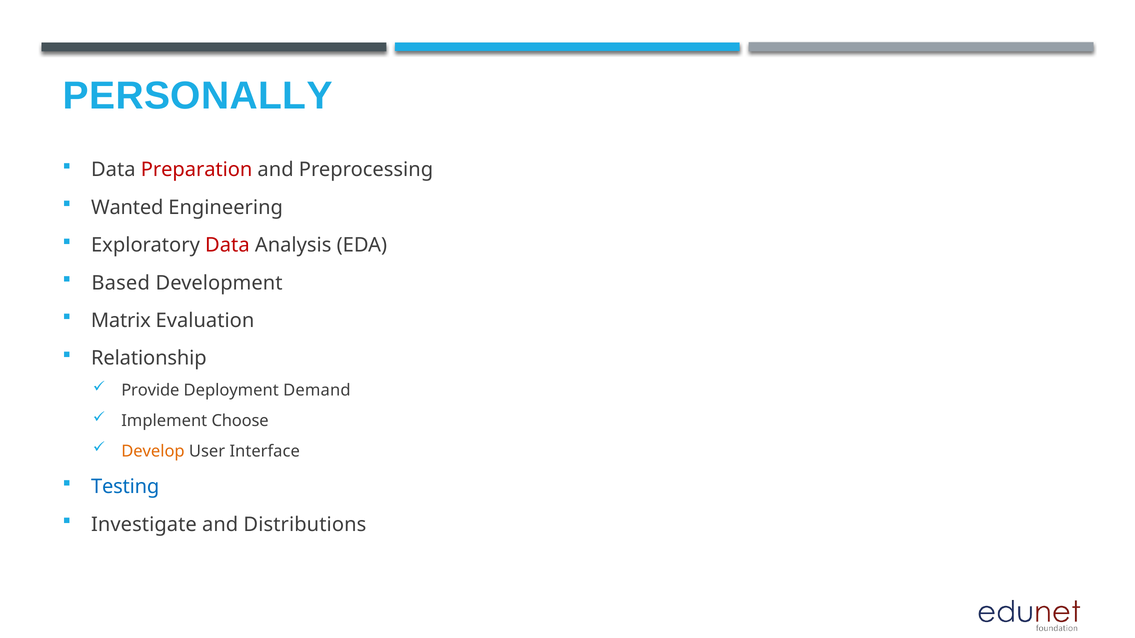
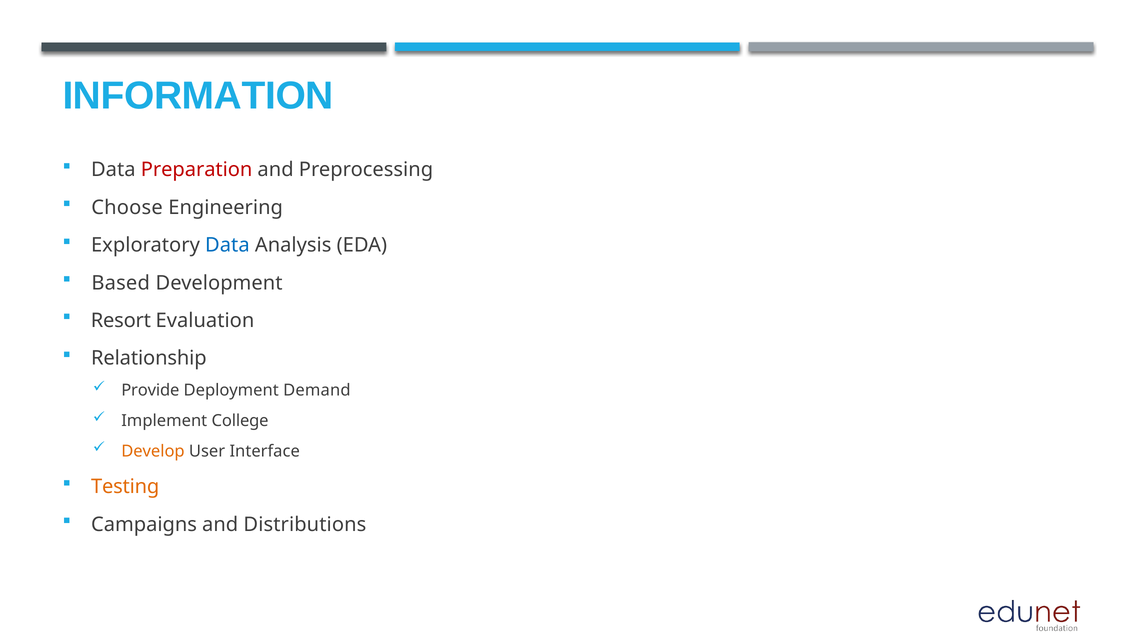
PERSONALLY: PERSONALLY -> INFORMATION
Wanted: Wanted -> Choose
Data at (227, 245) colour: red -> blue
Matrix: Matrix -> Resort
Choose: Choose -> College
Testing colour: blue -> orange
Investigate: Investigate -> Campaigns
